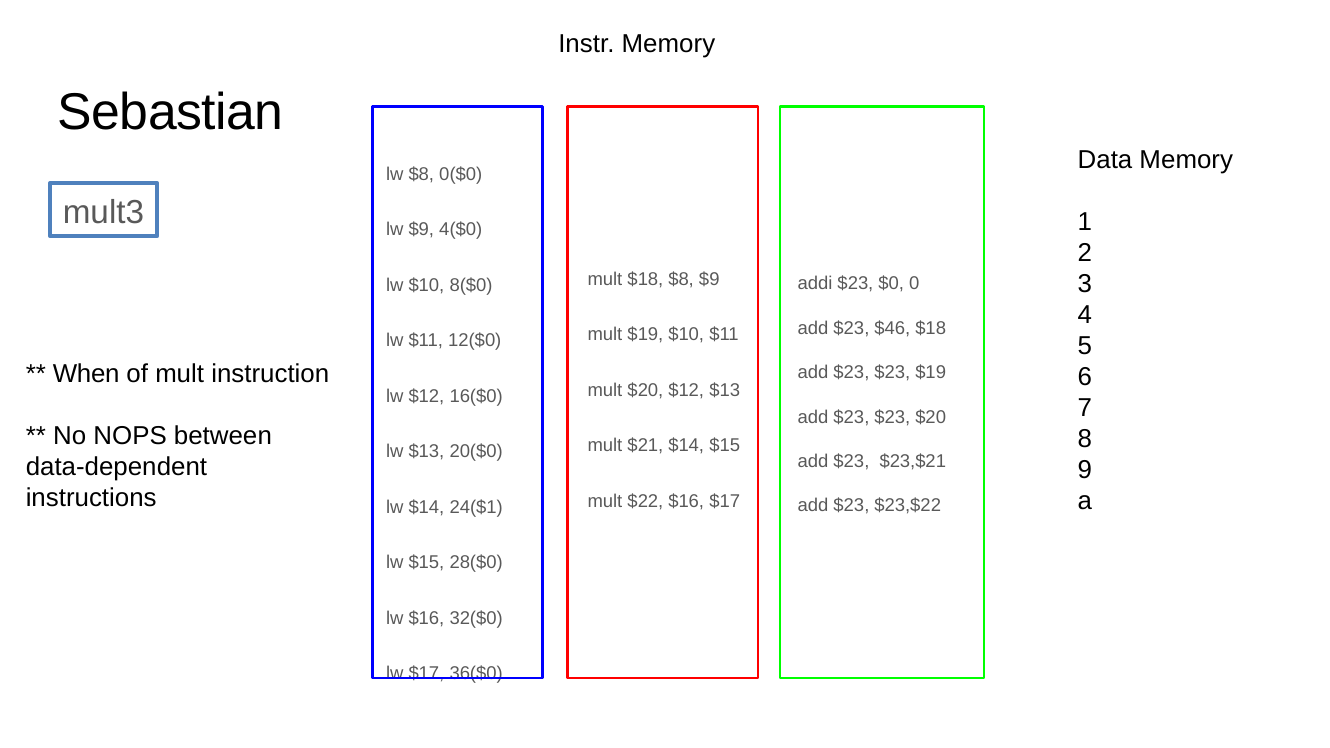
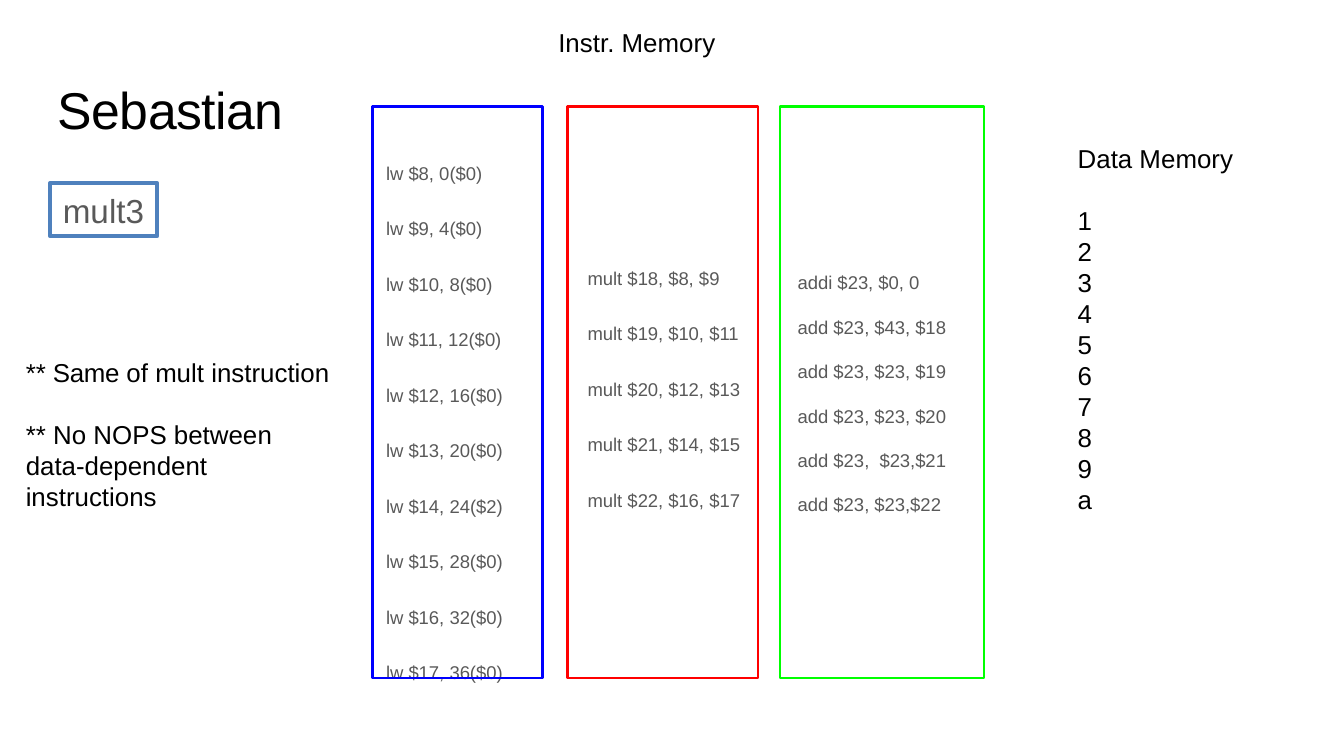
$46: $46 -> $43
When: When -> Same
24($1: 24($1 -> 24($2
